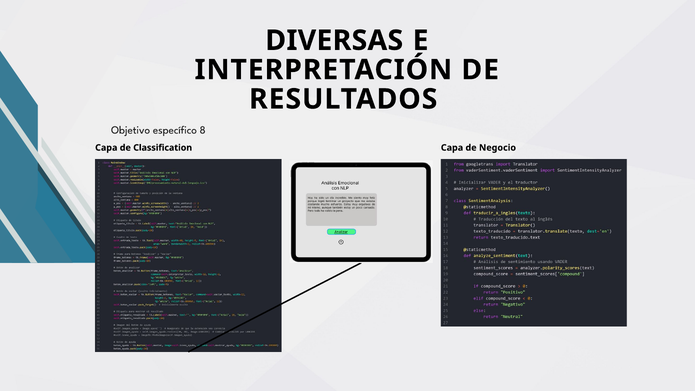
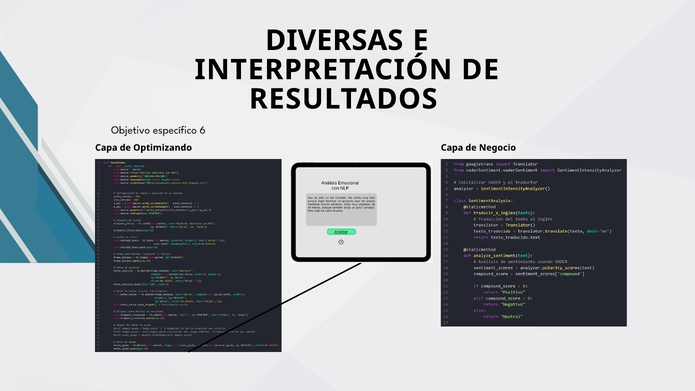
8: 8 -> 6
Classification: Classification -> Optimizando
